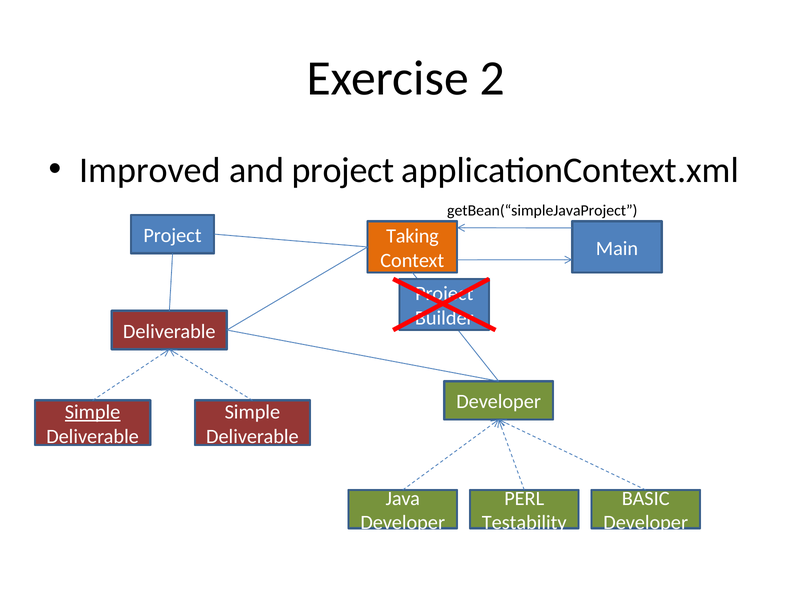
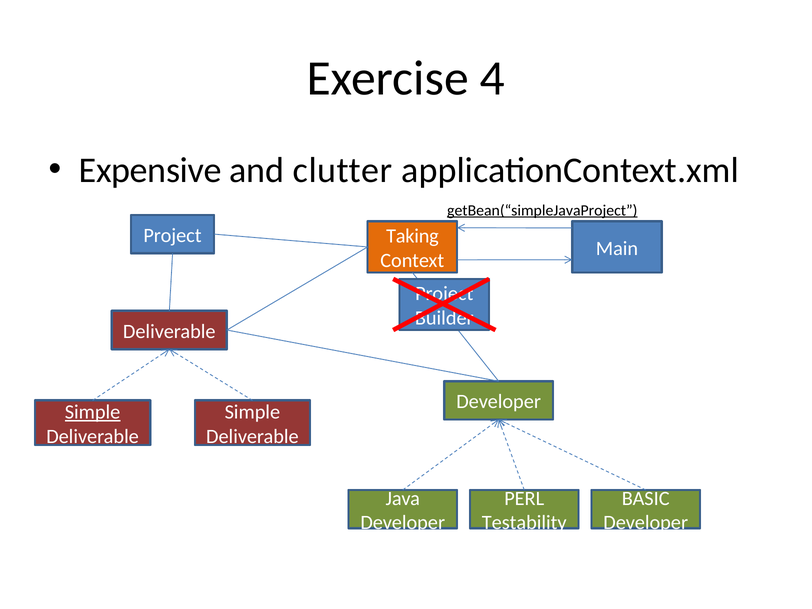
2: 2 -> 4
Improved: Improved -> Expensive
and project: project -> clutter
getBean(“simpleJavaProject underline: none -> present
